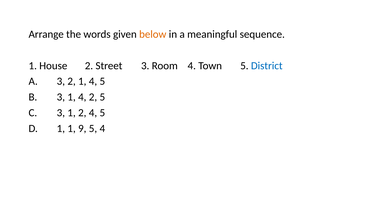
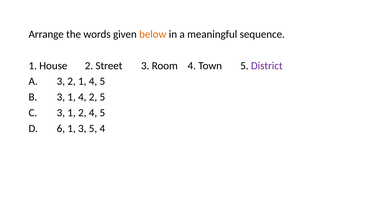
District colour: blue -> purple
D 1: 1 -> 6
1 9: 9 -> 3
